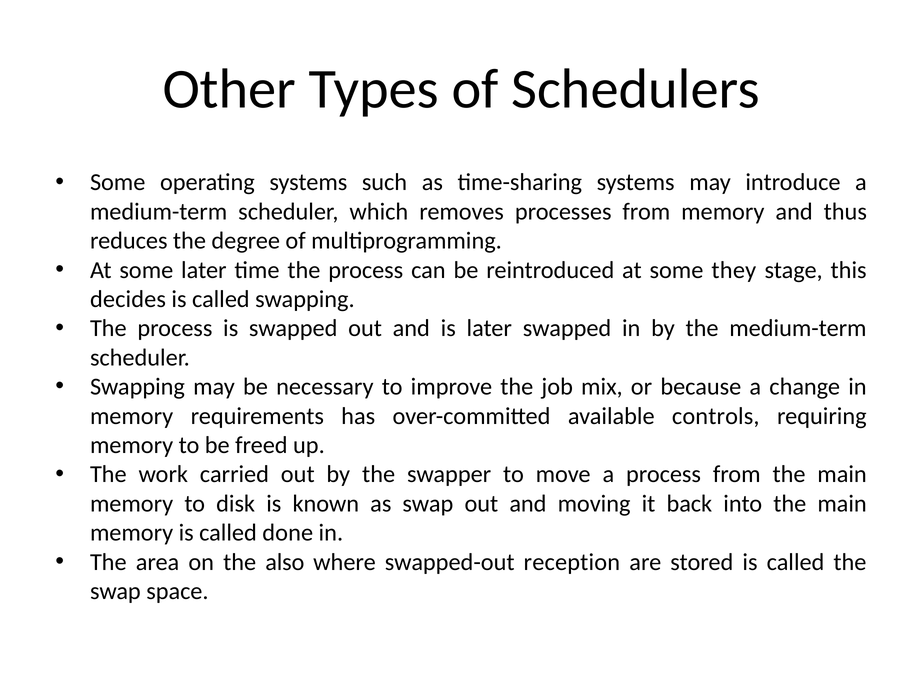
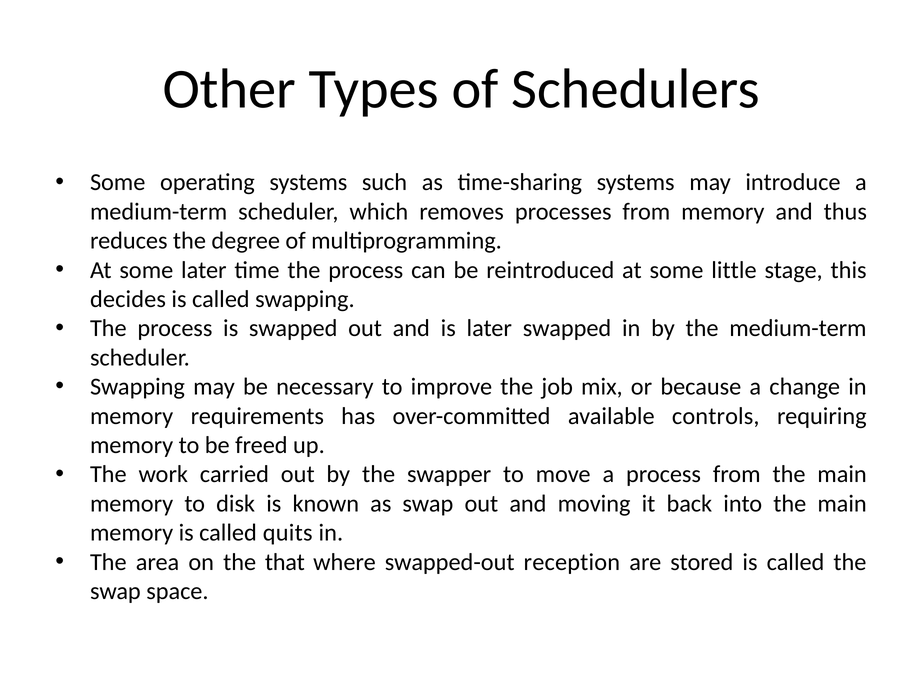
they: they -> little
done: done -> quits
also: also -> that
